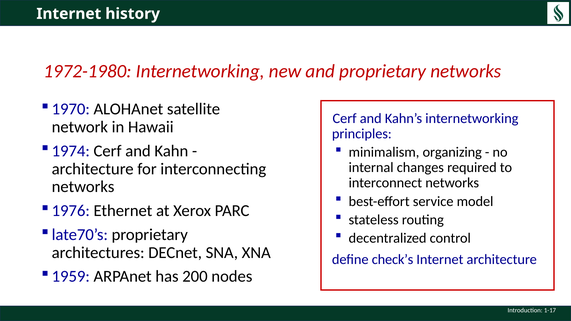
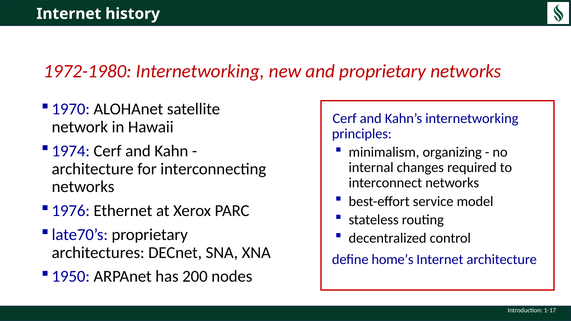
check’s: check’s -> home’s
1959: 1959 -> 1950
